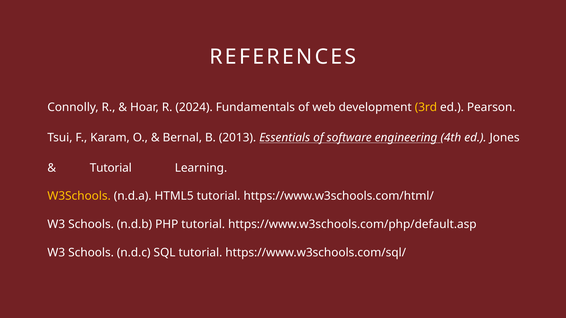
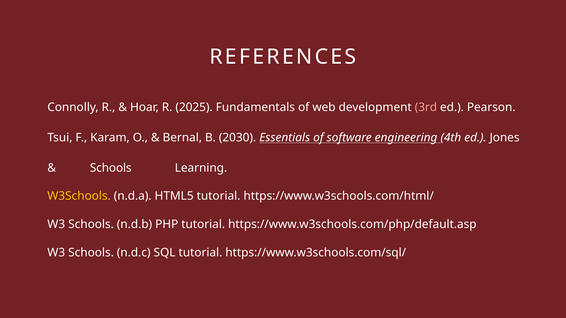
2024: 2024 -> 2025
3rd colour: yellow -> pink
2013: 2013 -> 2030
Tutorial at (111, 168): Tutorial -> Schools
